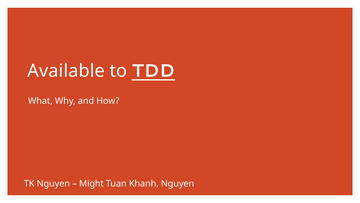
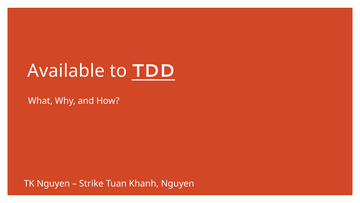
Might: Might -> Strike
